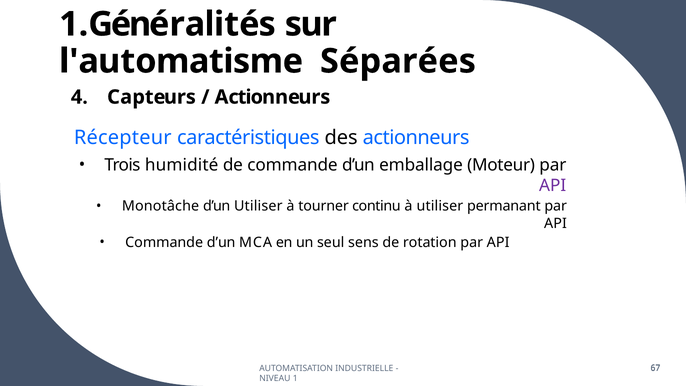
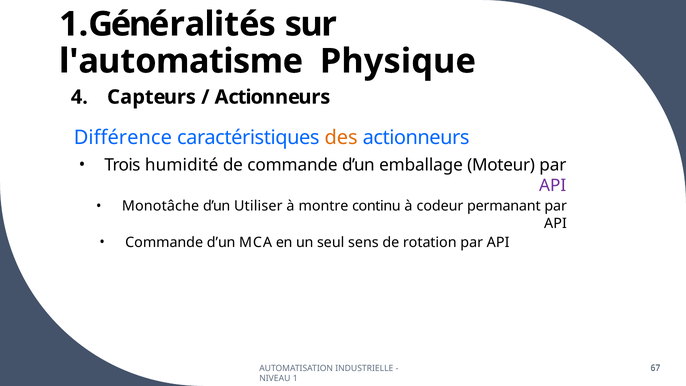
Séparées: Séparées -> Physique
Récepteur: Récepteur -> Différence
des colour: black -> orange
tourner: tourner -> montre
à utiliser: utiliser -> codeur
